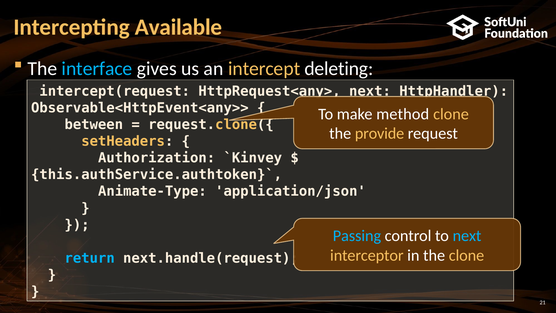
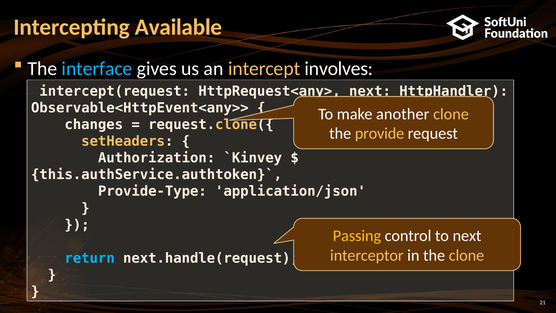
deleting: deleting -> involves
method: method -> another
between: between -> changes
Animate-Type: Animate-Type -> Provide-Type
Passing colour: light blue -> yellow
next at (467, 236) colour: light blue -> white
